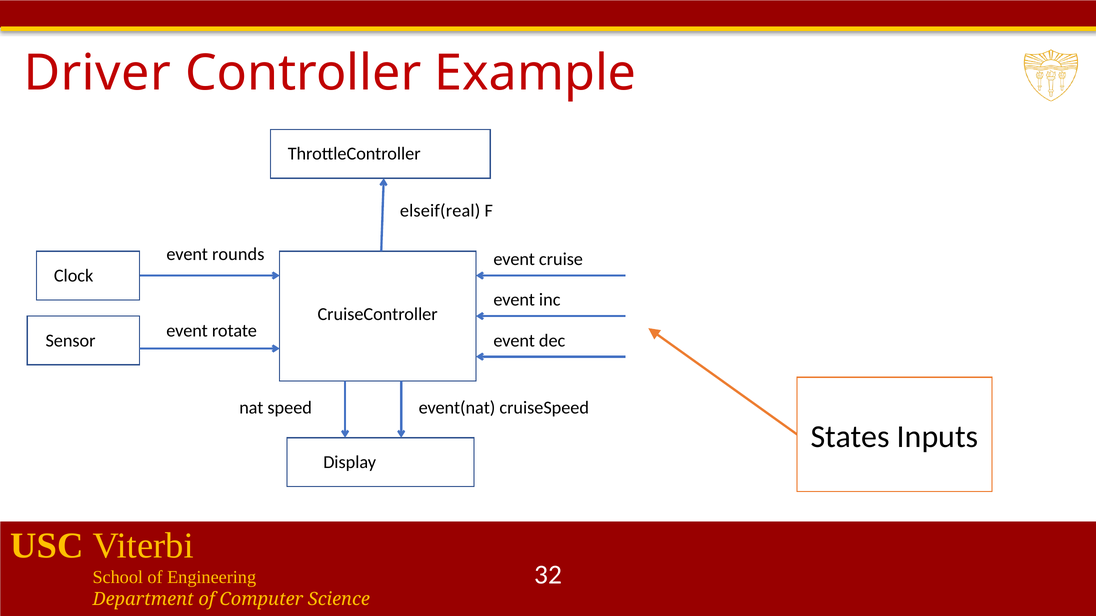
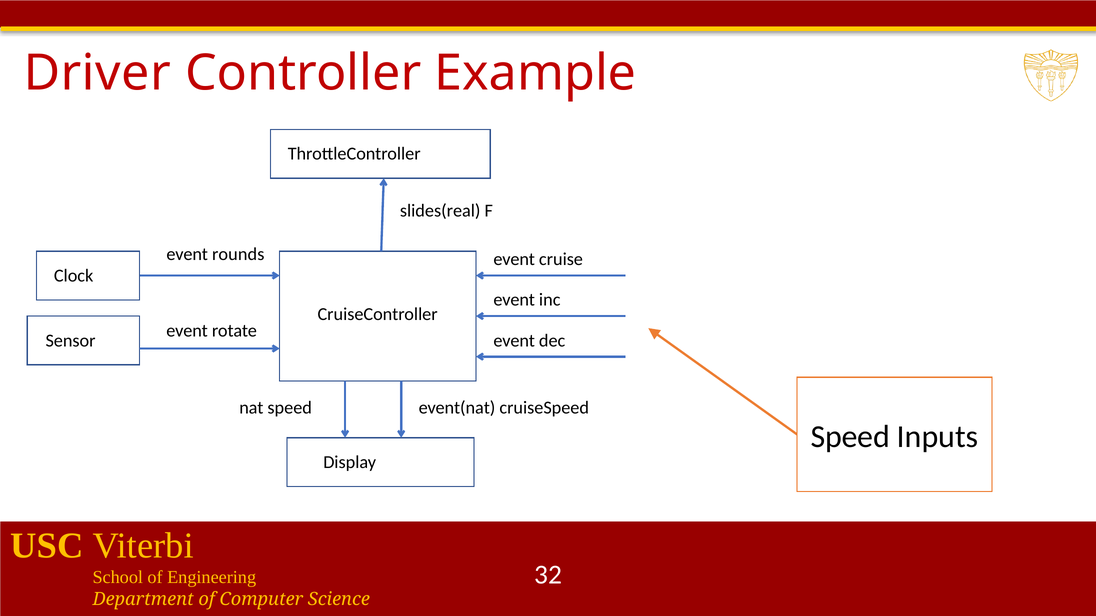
elseif(real: elseif(real -> slides(real
States at (850, 437): States -> Speed
